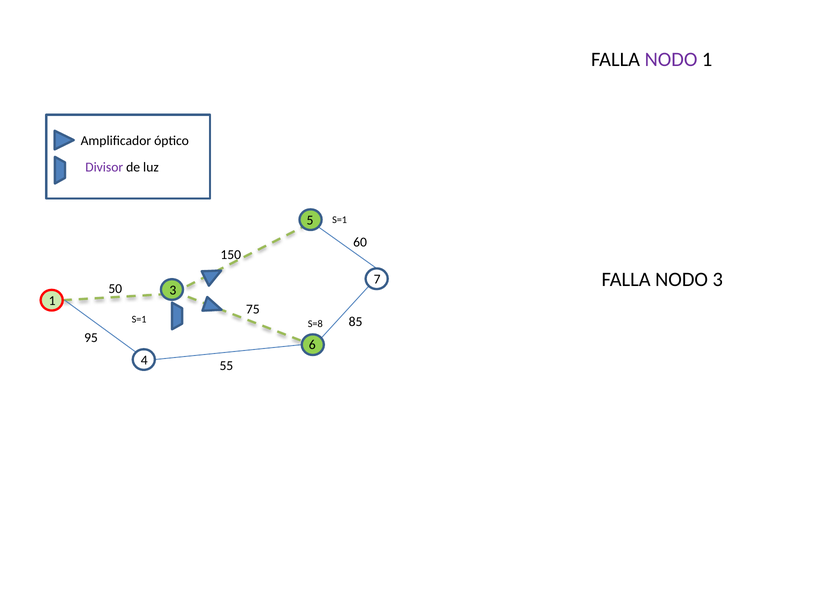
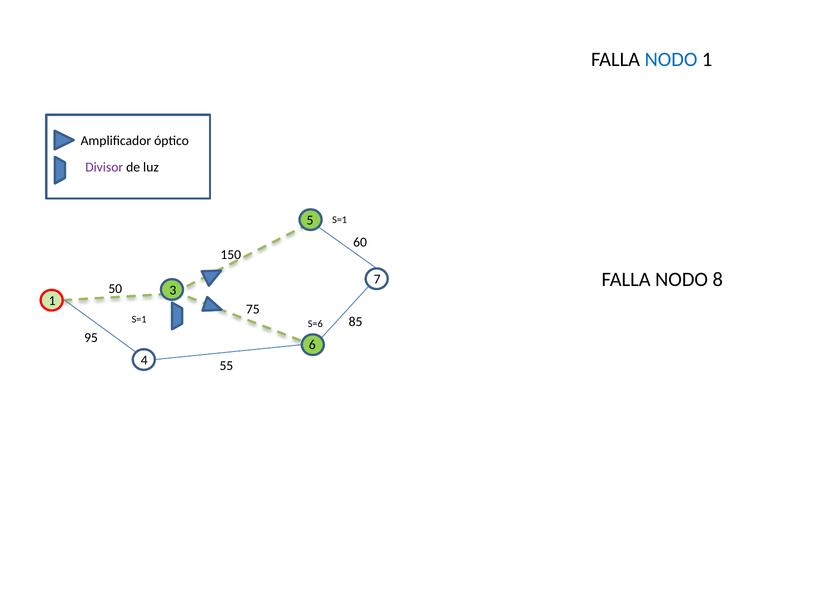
NODO at (671, 60) colour: purple -> blue
NODO 3: 3 -> 8
S=8: S=8 -> S=6
